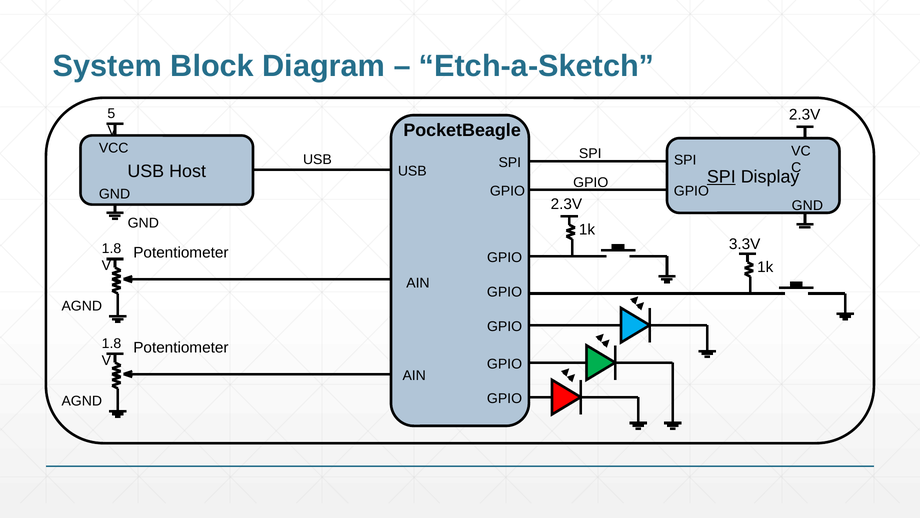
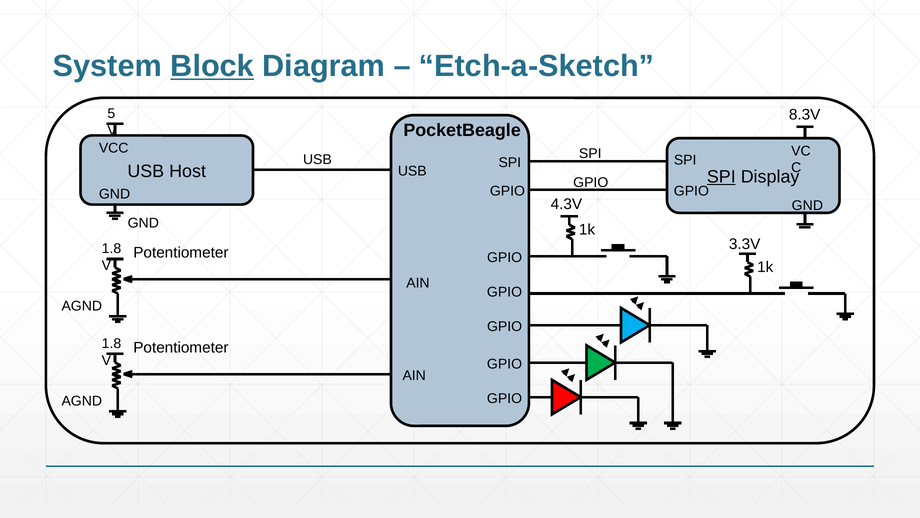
Block underline: none -> present
2.3V at (805, 115): 2.3V -> 8.3V
2.3V at (566, 204): 2.3V -> 4.3V
